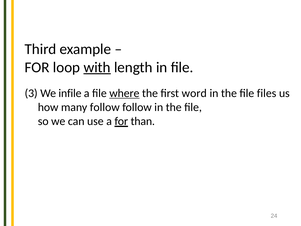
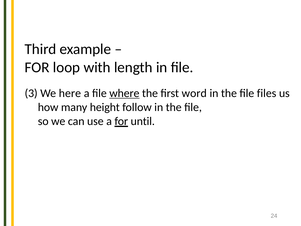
with underline: present -> none
infile: infile -> here
many follow: follow -> height
than: than -> until
